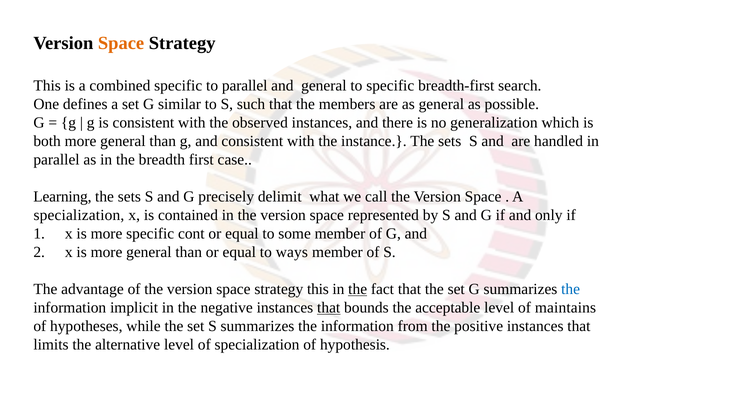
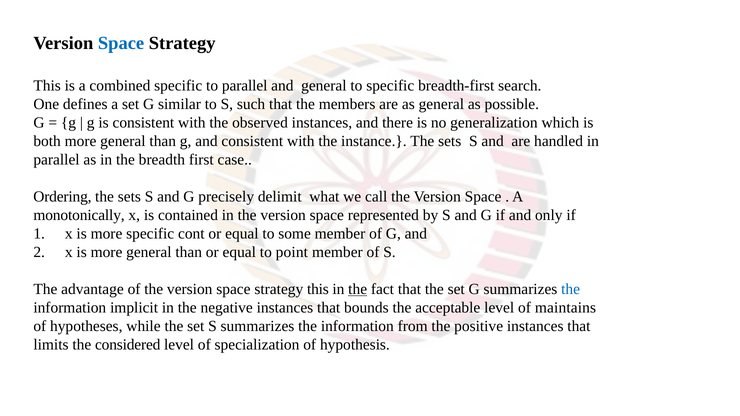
Space at (121, 43) colour: orange -> blue
Learning: Learning -> Ordering
specialization at (79, 215): specialization -> monotonically
ways: ways -> point
that at (329, 308) underline: present -> none
alternative: alternative -> considered
